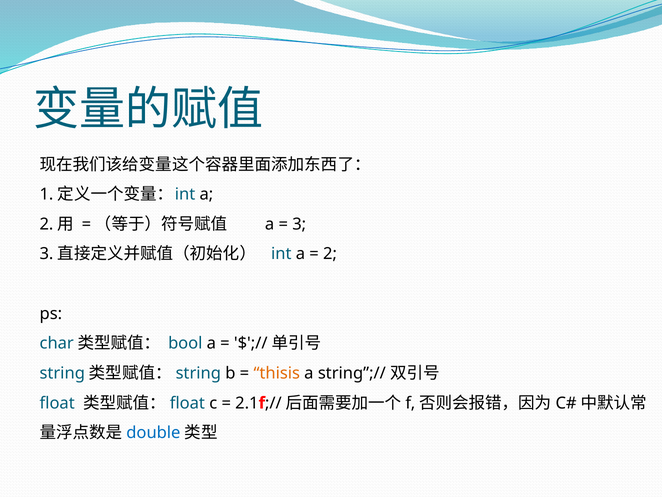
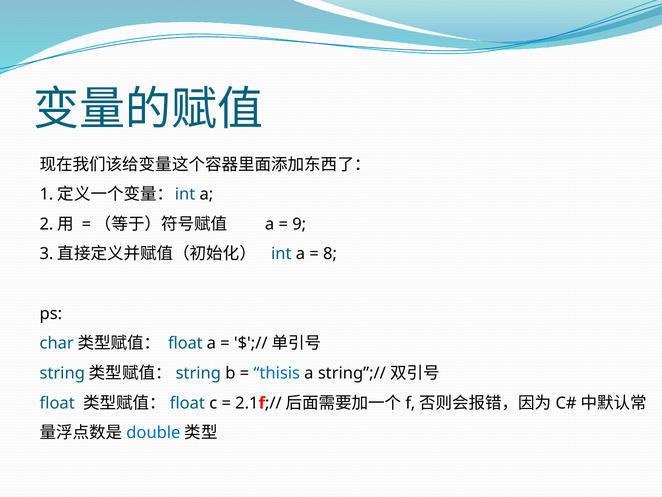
3: 3 -> 9
2: 2 -> 8
bool at (185, 343): bool -> float
thisis colour: orange -> blue
